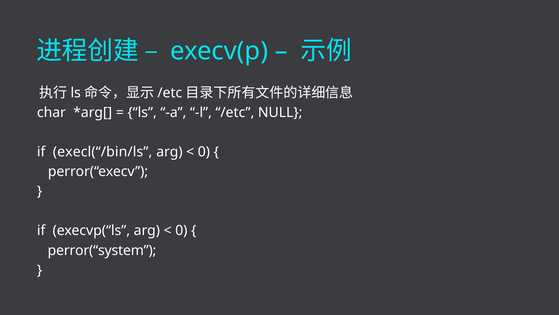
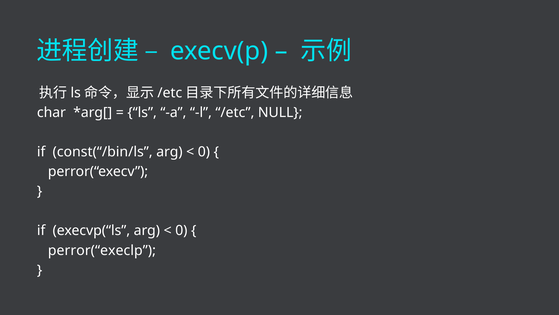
execl(“/bin/ls: execl(“/bin/ls -> const(“/bin/ls
perror(“system: perror(“system -> perror(“execlp
